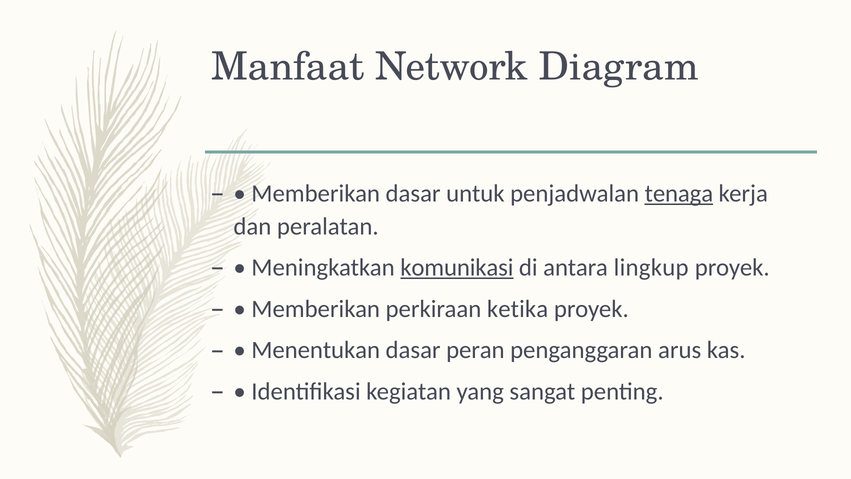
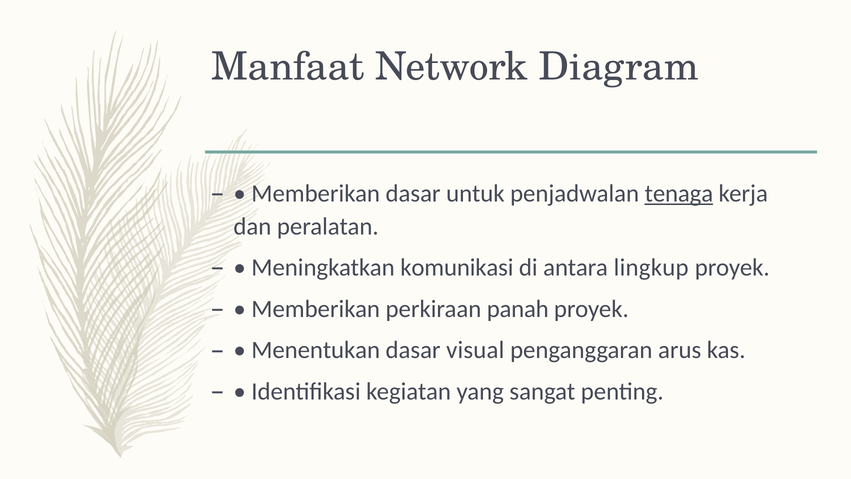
komunikasi underline: present -> none
ketika: ketika -> panah
peran: peran -> visual
